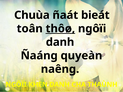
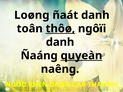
Chuùa: Chuùa -> Loøng
ñaát bieát: bieát -> danh
quyeàn underline: none -> present
